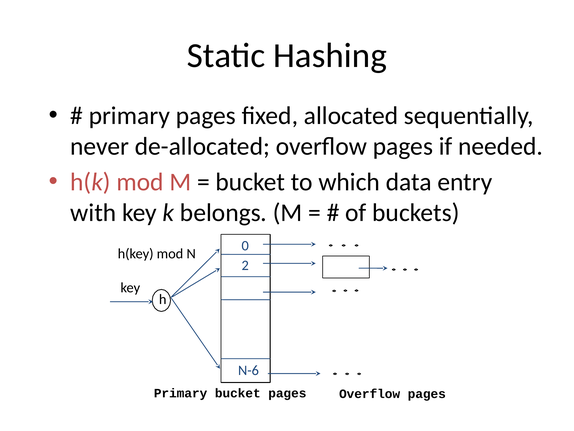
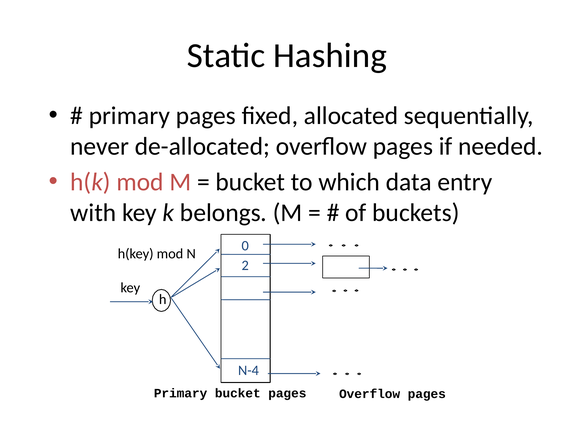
N-6: N-6 -> N-4
